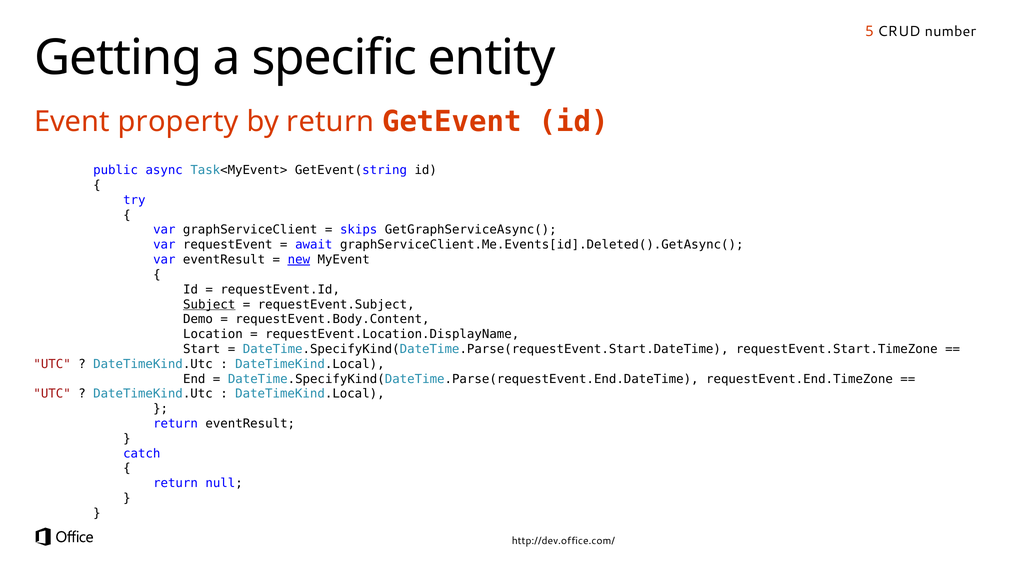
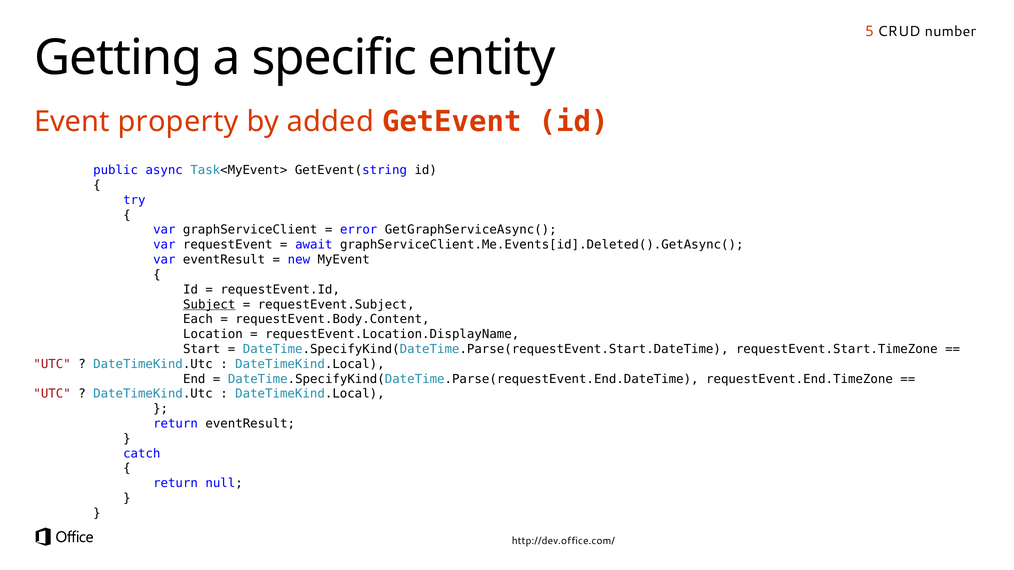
by return: return -> added
skips: skips -> error
new underline: present -> none
Demo: Demo -> Each
